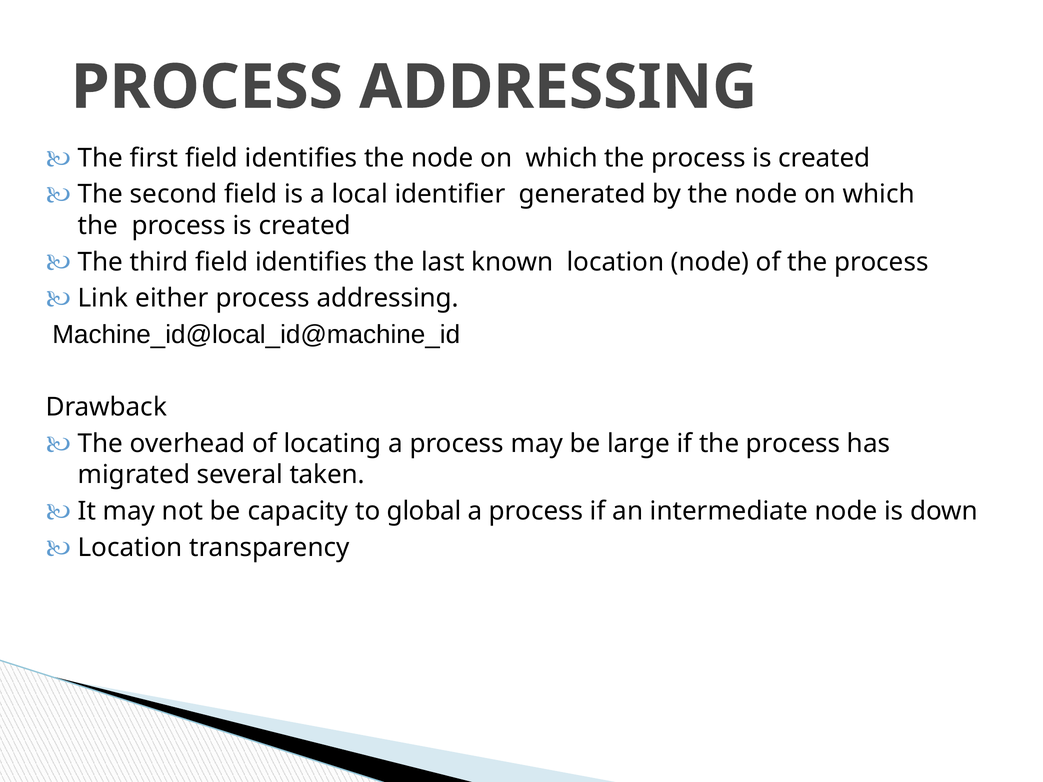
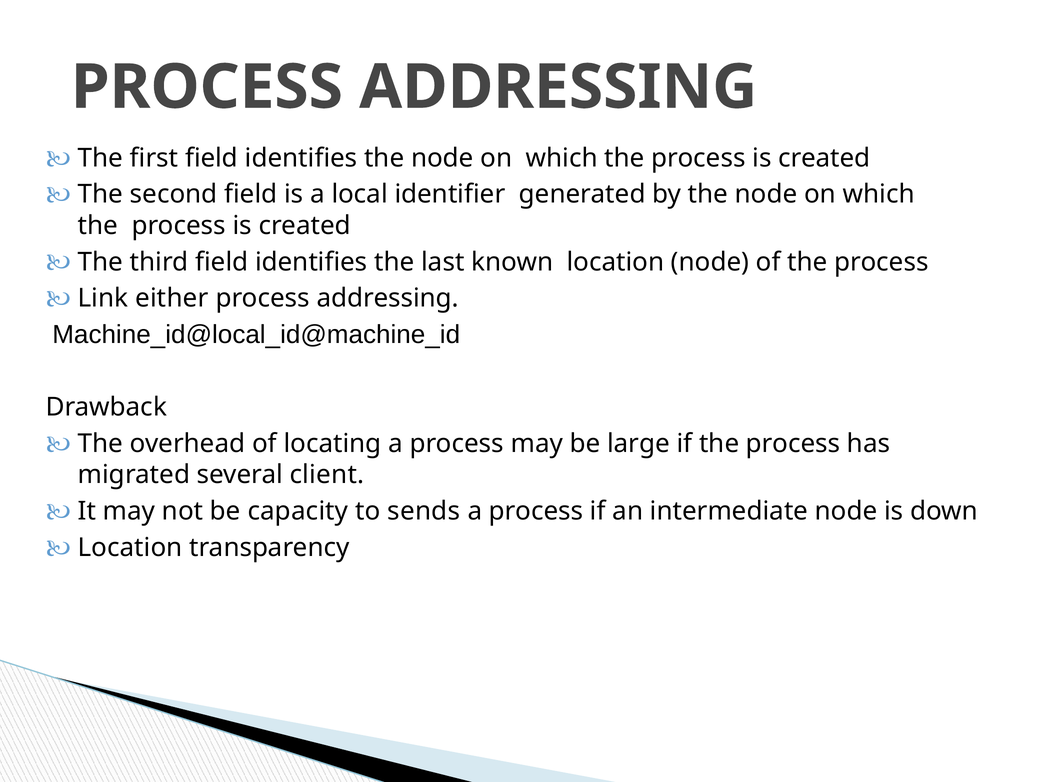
taken: taken -> client
global: global -> sends
